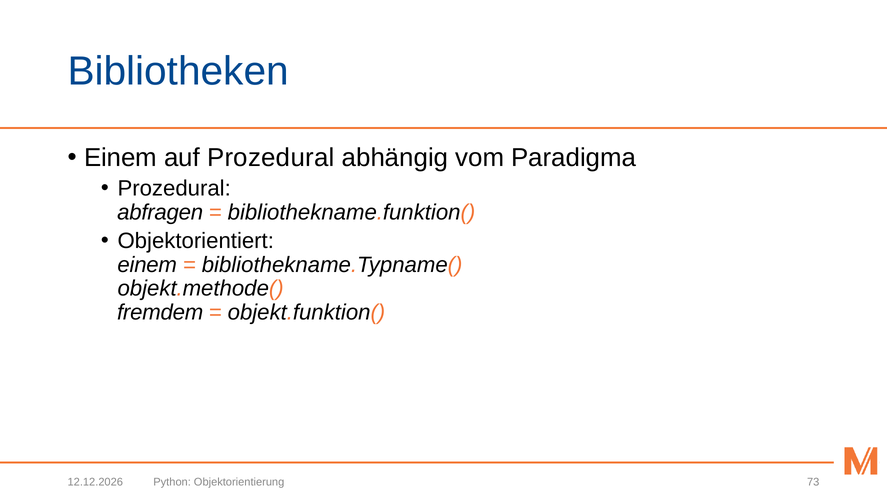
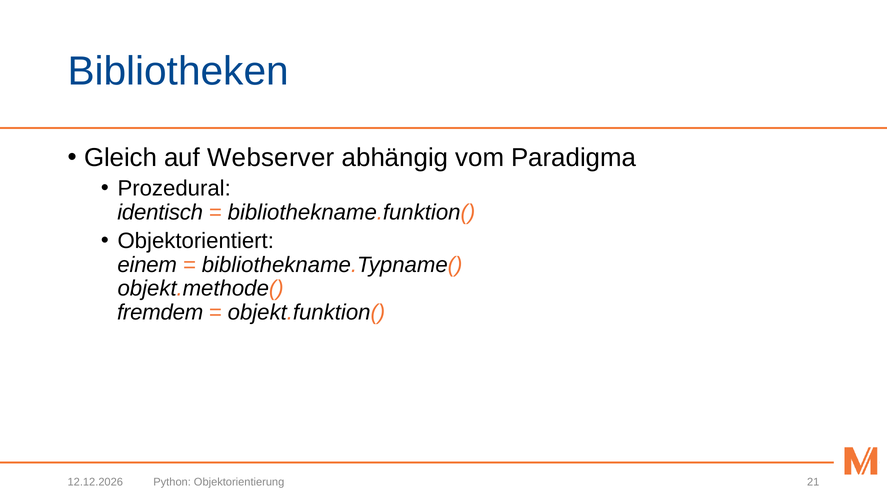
Einem at (121, 158): Einem -> Gleich
auf Prozedural: Prozedural -> Webserver
abfragen: abfragen -> identisch
73: 73 -> 21
